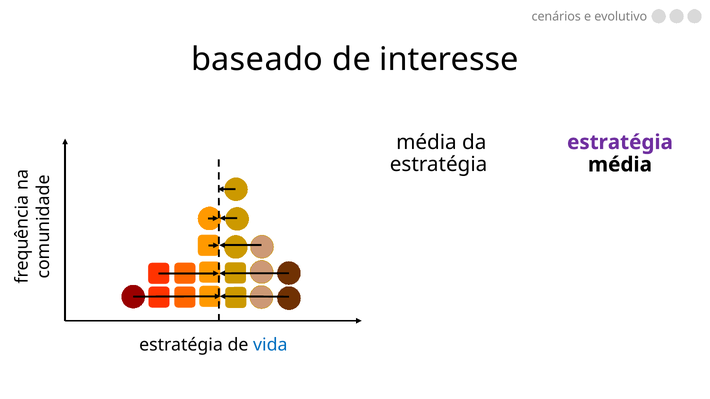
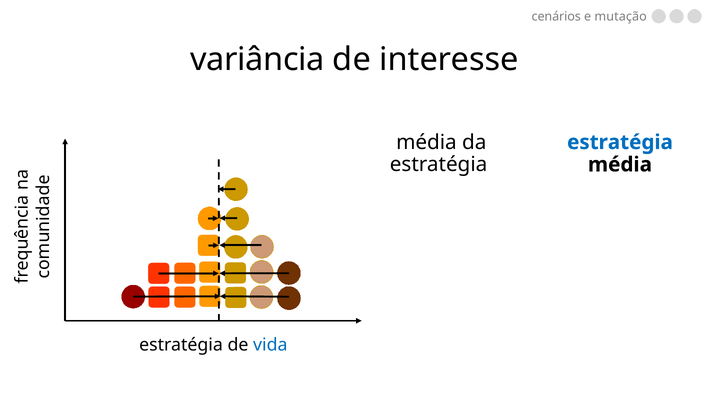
evolutivo: evolutivo -> mutação
baseado: baseado -> variância
estratégia at (620, 142) colour: purple -> blue
